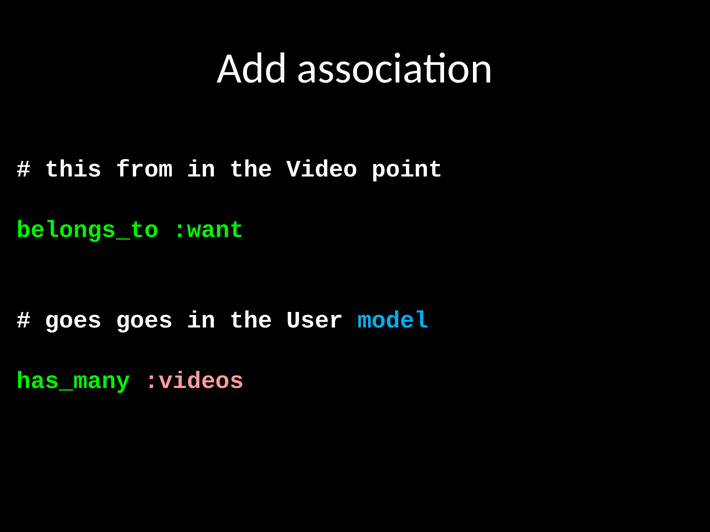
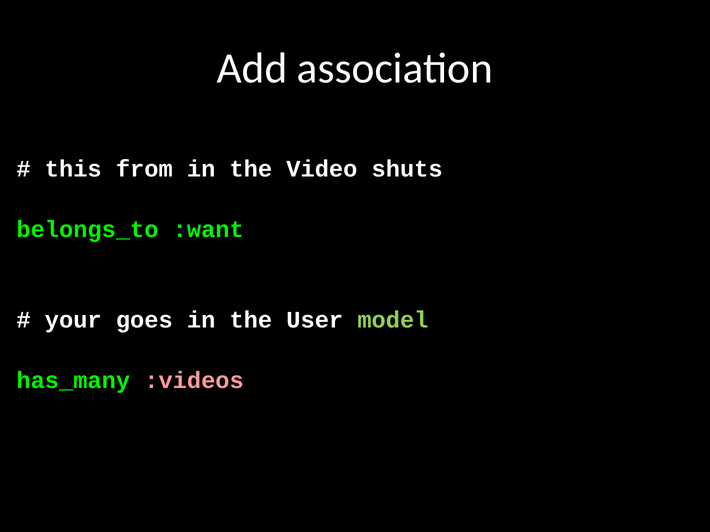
point: point -> shuts
goes at (73, 320): goes -> your
model colour: light blue -> light green
